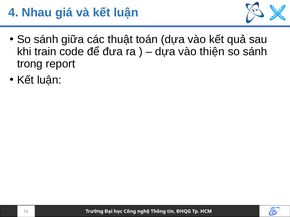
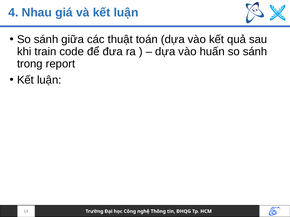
thiện: thiện -> huấn
